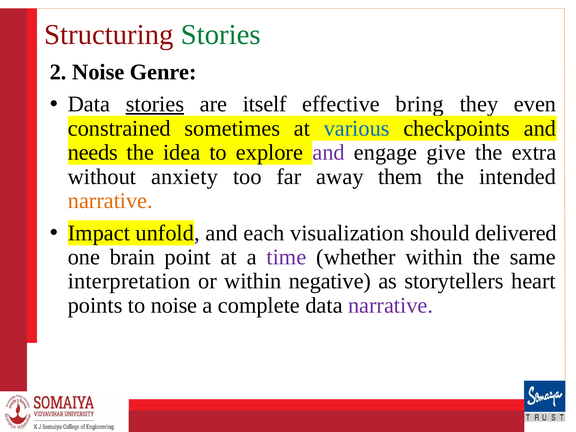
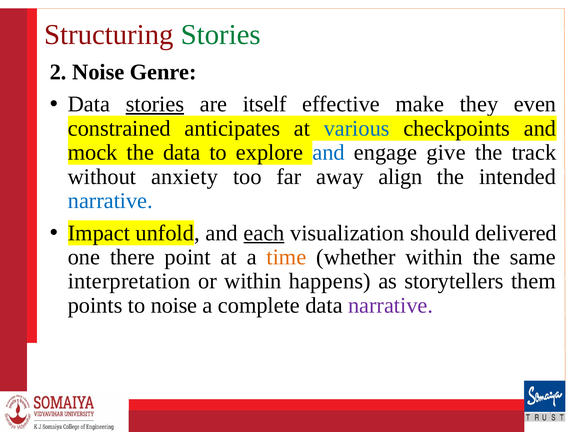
bring: bring -> make
sometimes: sometimes -> anticipates
needs: needs -> mock
the idea: idea -> data
and at (329, 153) colour: purple -> blue
extra: extra -> track
them: them -> align
narrative at (110, 201) colour: orange -> blue
each underline: none -> present
brain: brain -> there
time colour: purple -> orange
negative: negative -> happens
heart: heart -> them
